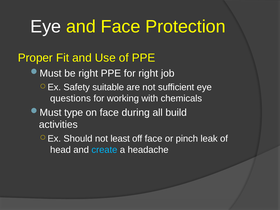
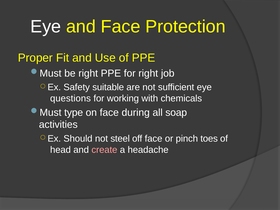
build: build -> soap
least: least -> steel
leak: leak -> toes
create colour: light blue -> pink
